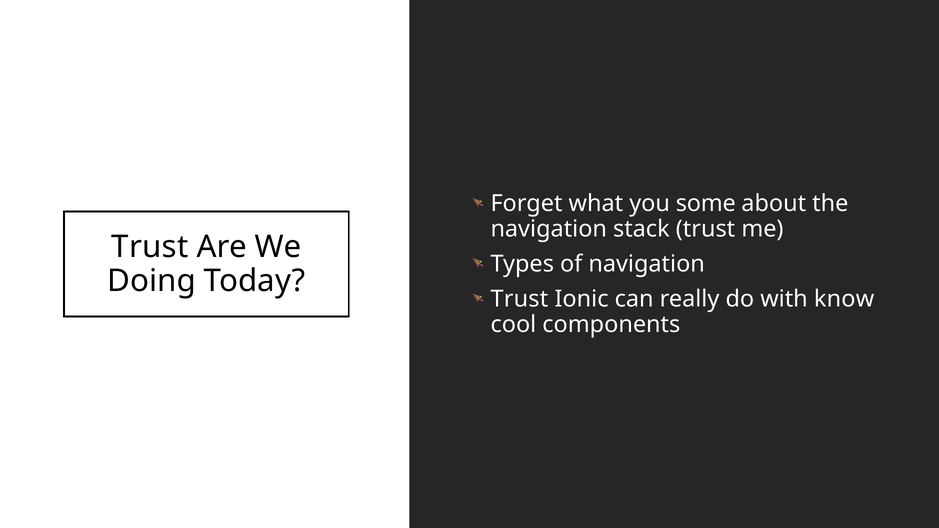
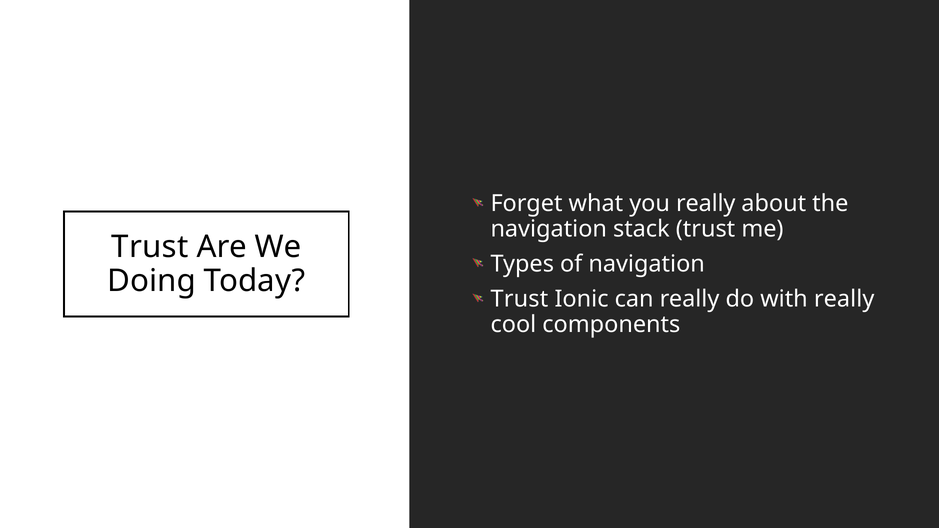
you some: some -> really
with know: know -> really
